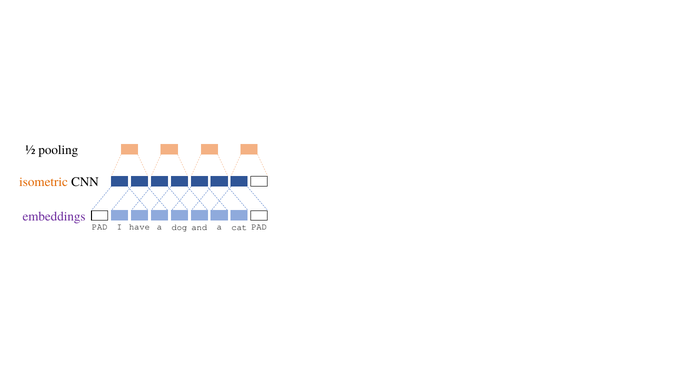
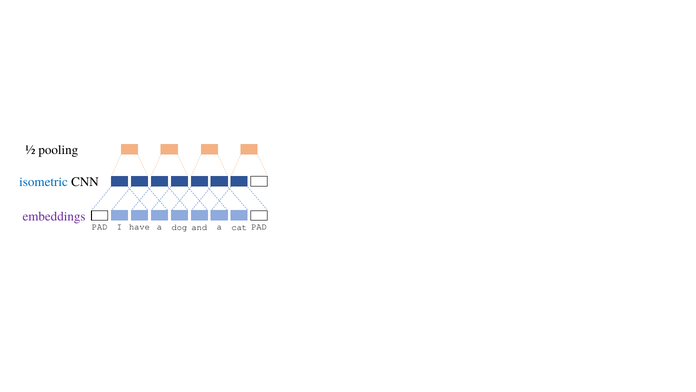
isometric colour: orange -> blue
